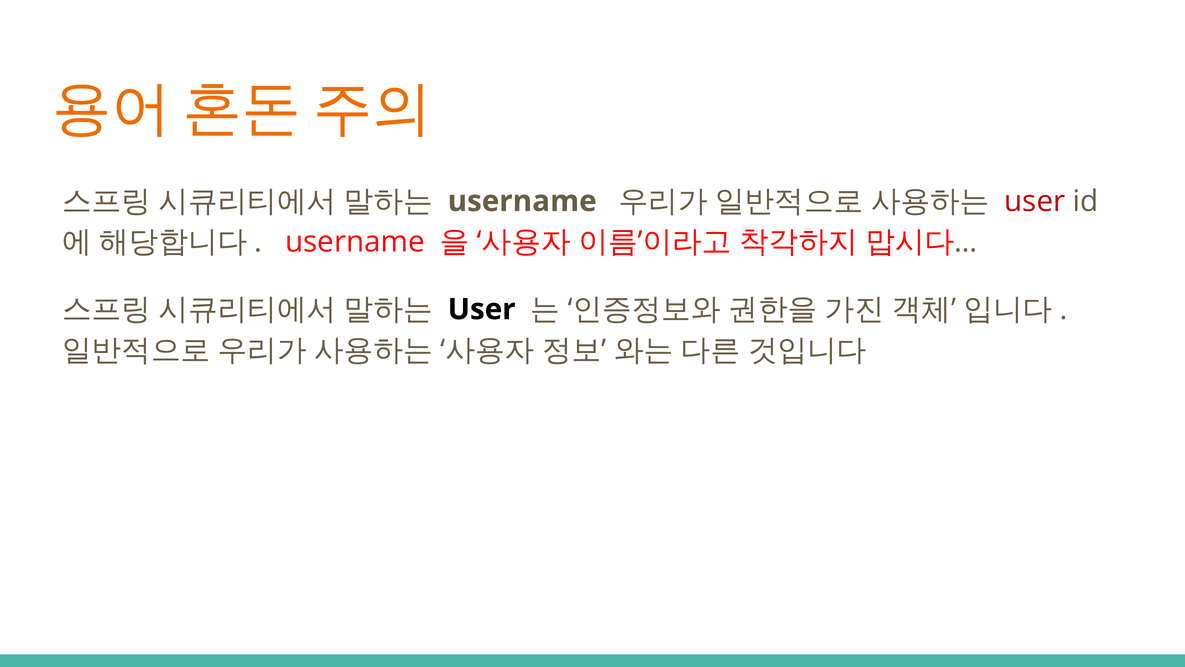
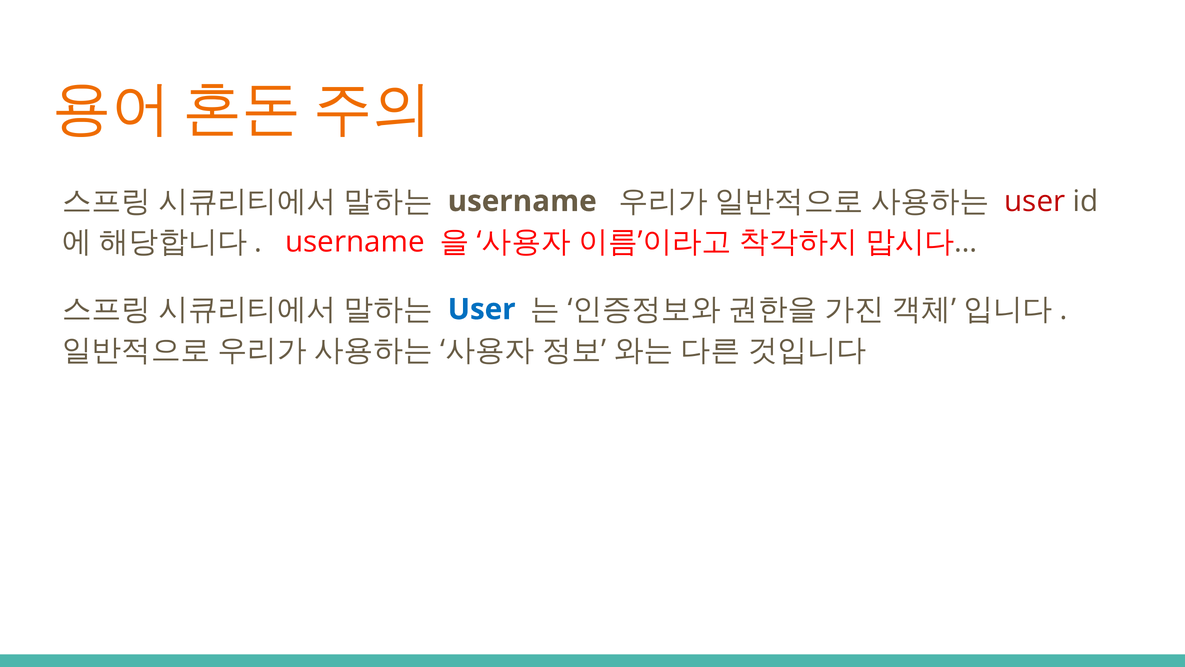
User at (482, 309) colour: black -> blue
